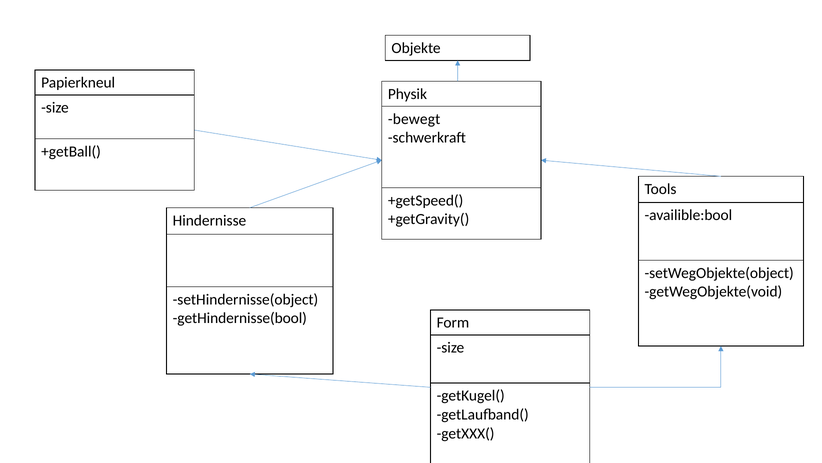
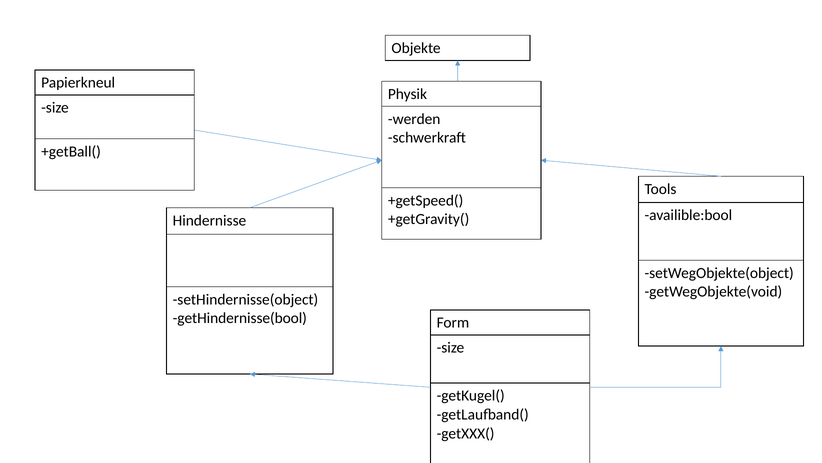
bewegt: bewegt -> werden
